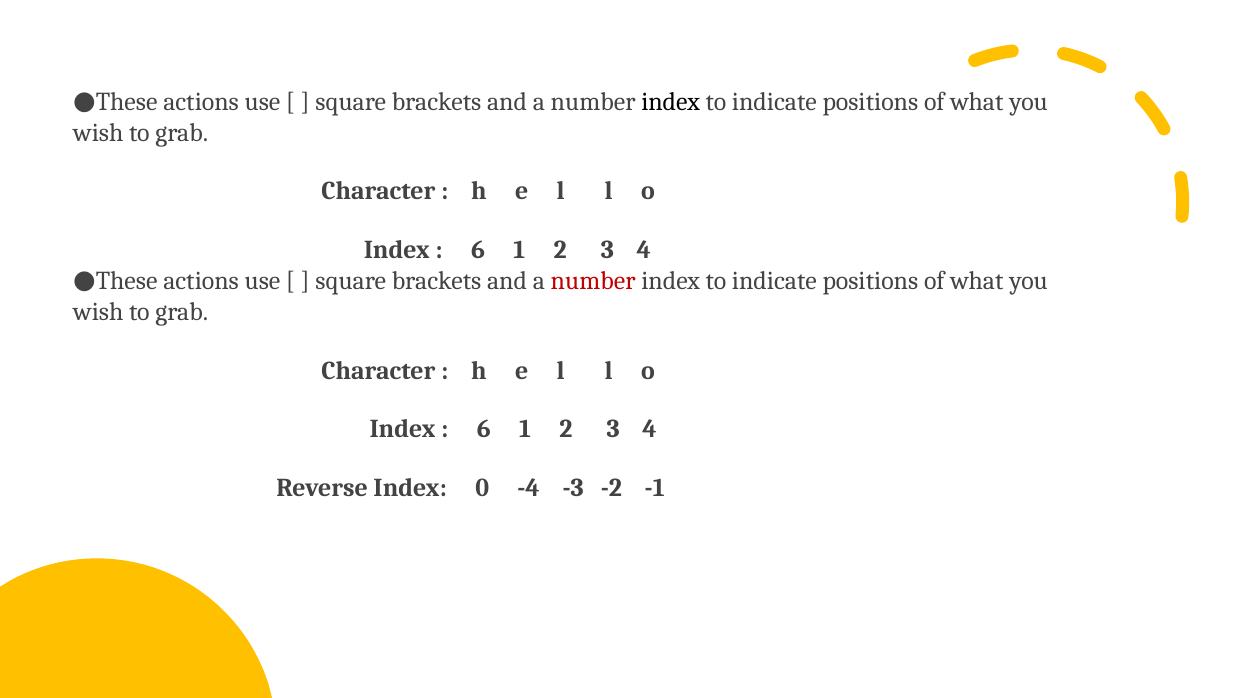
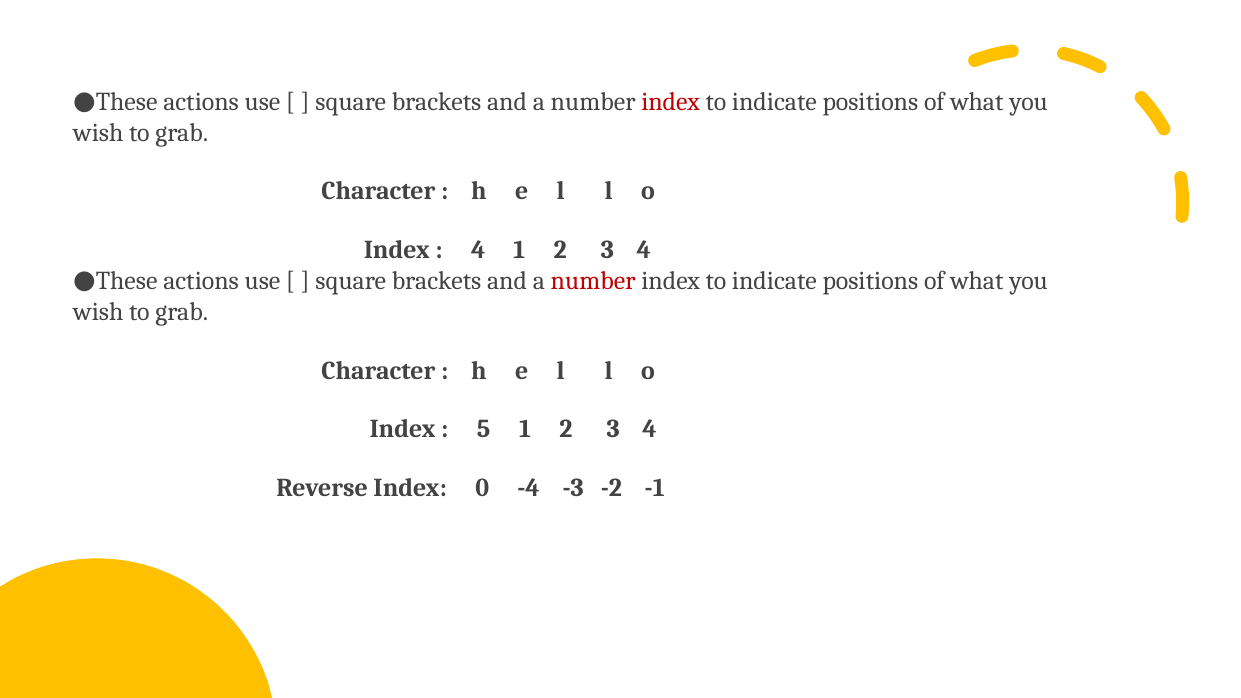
index at (671, 102) colour: black -> red
6 at (478, 250): 6 -> 4
6 at (484, 429): 6 -> 5
